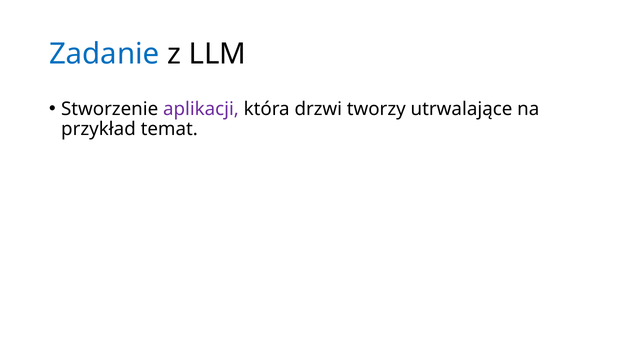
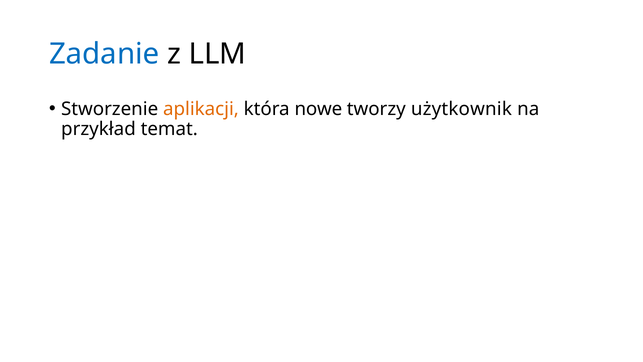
aplikacji colour: purple -> orange
drzwi: drzwi -> nowe
utrwalające: utrwalające -> użytkownik
